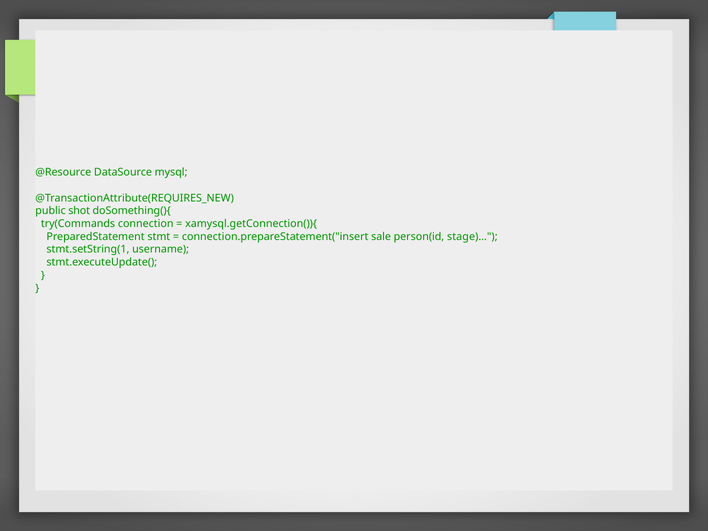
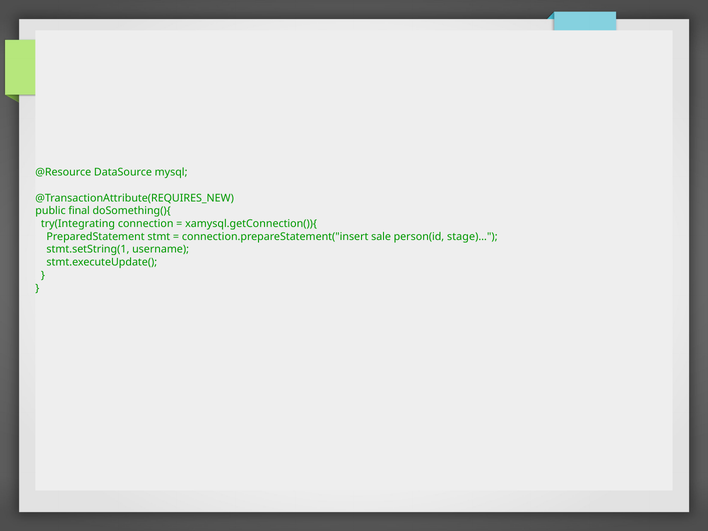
shot: shot -> final
try(Commands: try(Commands -> try(Integrating
